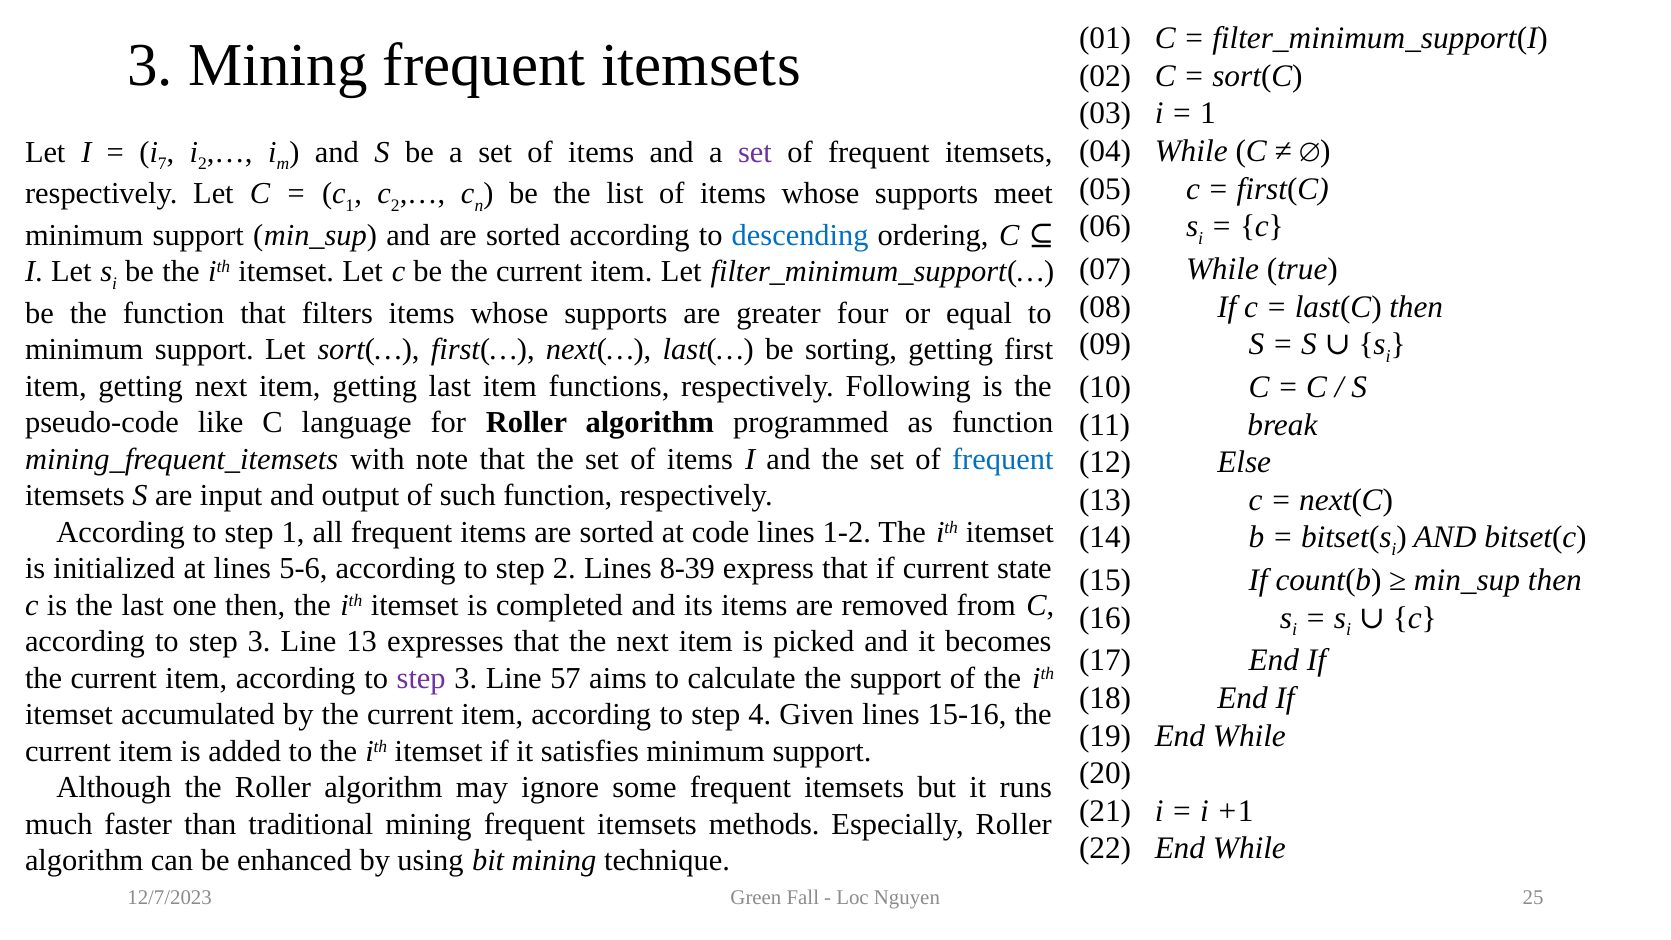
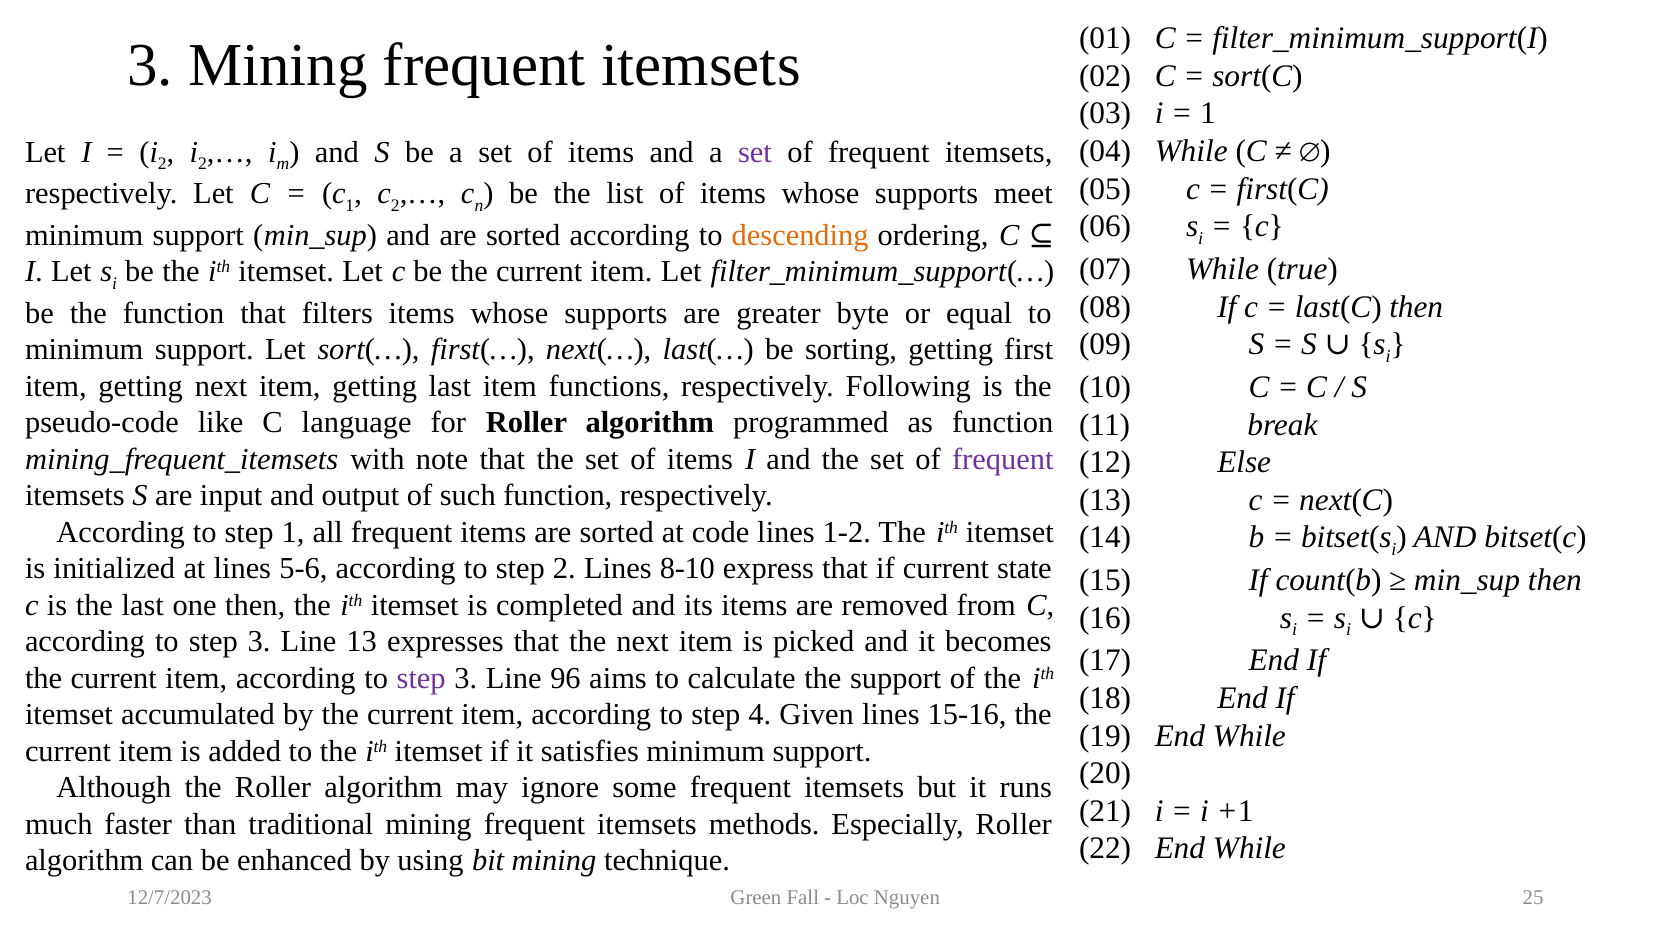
7 at (162, 164): 7 -> 2
descending colour: blue -> orange
four: four -> byte
frequent at (1003, 459) colour: blue -> purple
8-39: 8-39 -> 8-10
57: 57 -> 96
